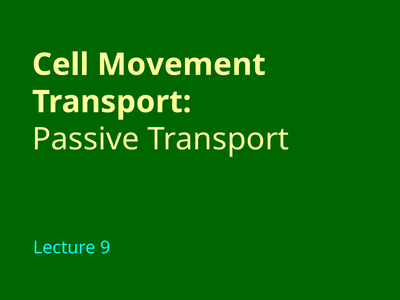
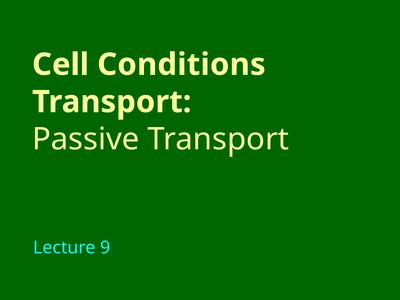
Movement: Movement -> Conditions
